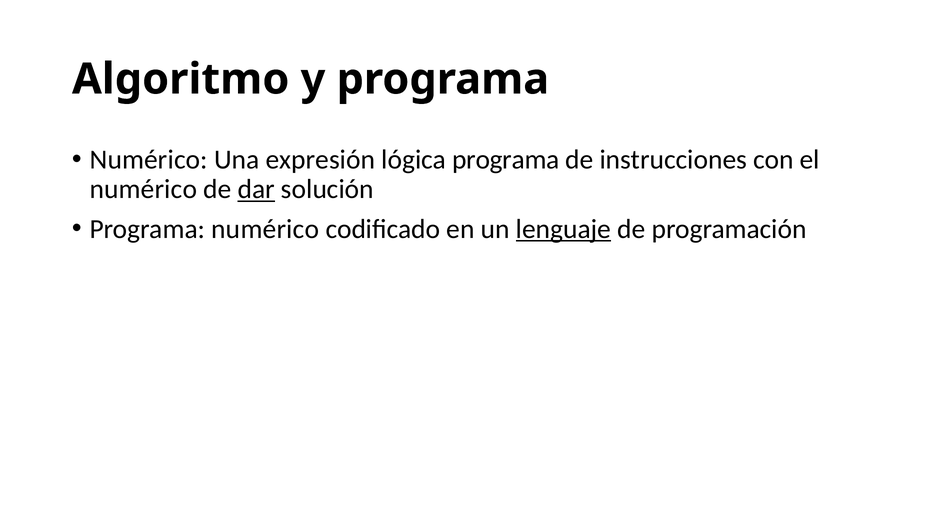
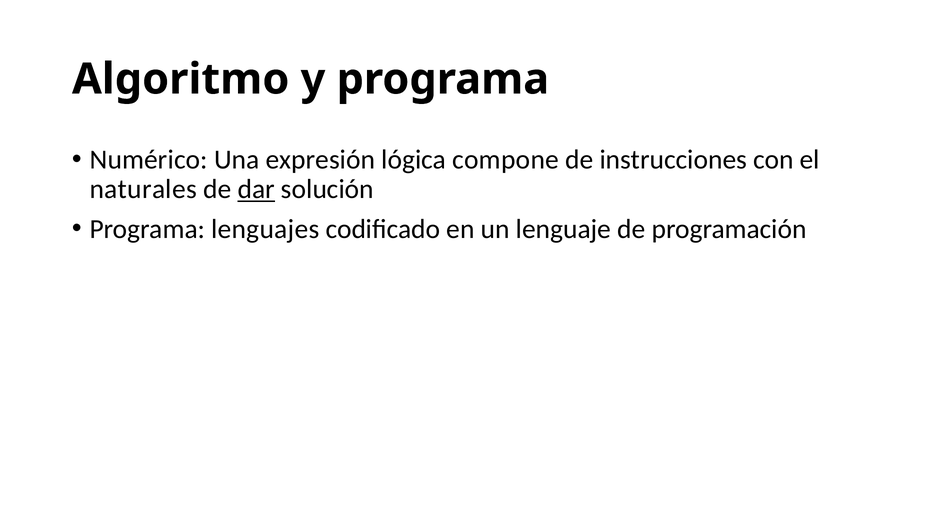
lógica programa: programa -> compone
numérico at (143, 189): numérico -> naturales
Programa numérico: numérico -> lenguajes
lenguaje underline: present -> none
